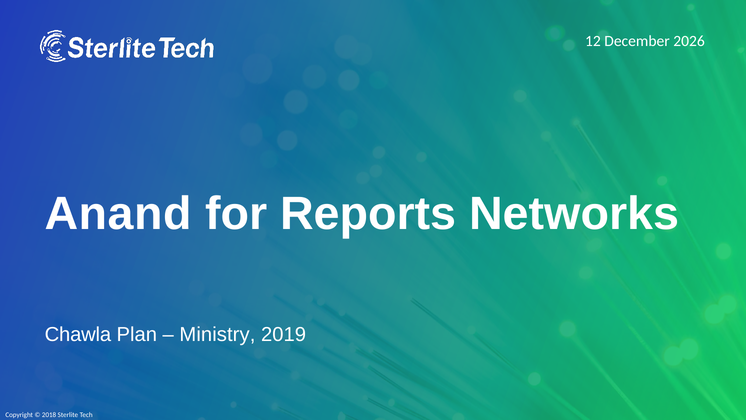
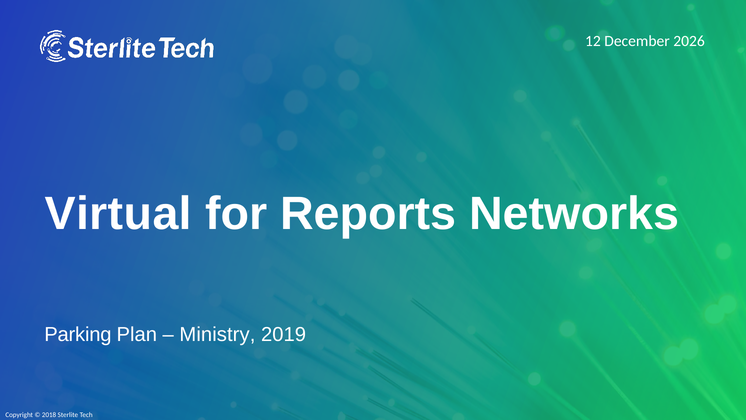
Anand: Anand -> Virtual
Chawla: Chawla -> Parking
